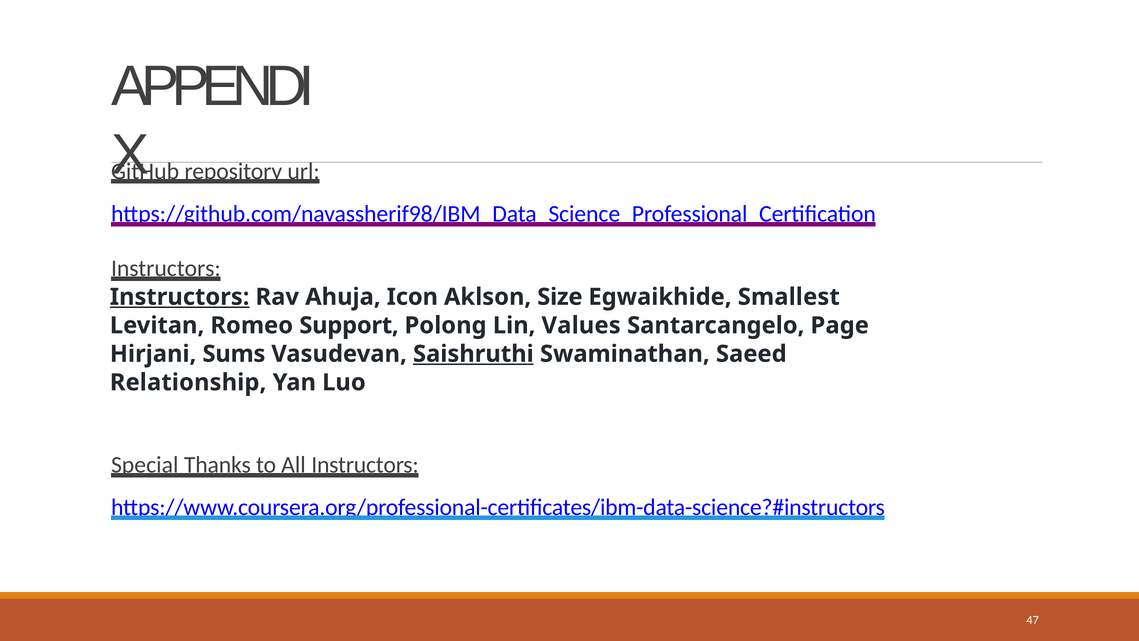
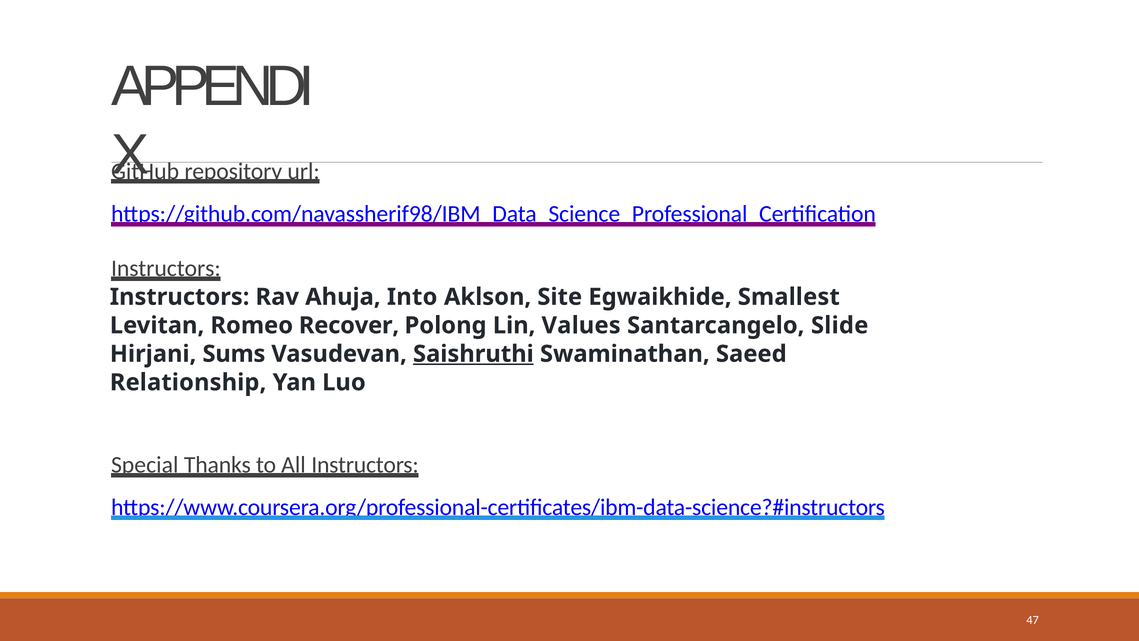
Instructors at (180, 297) underline: present -> none
Icon: Icon -> Into
Size: Size -> Site
Support: Support -> Recover
Page: Page -> Slide
